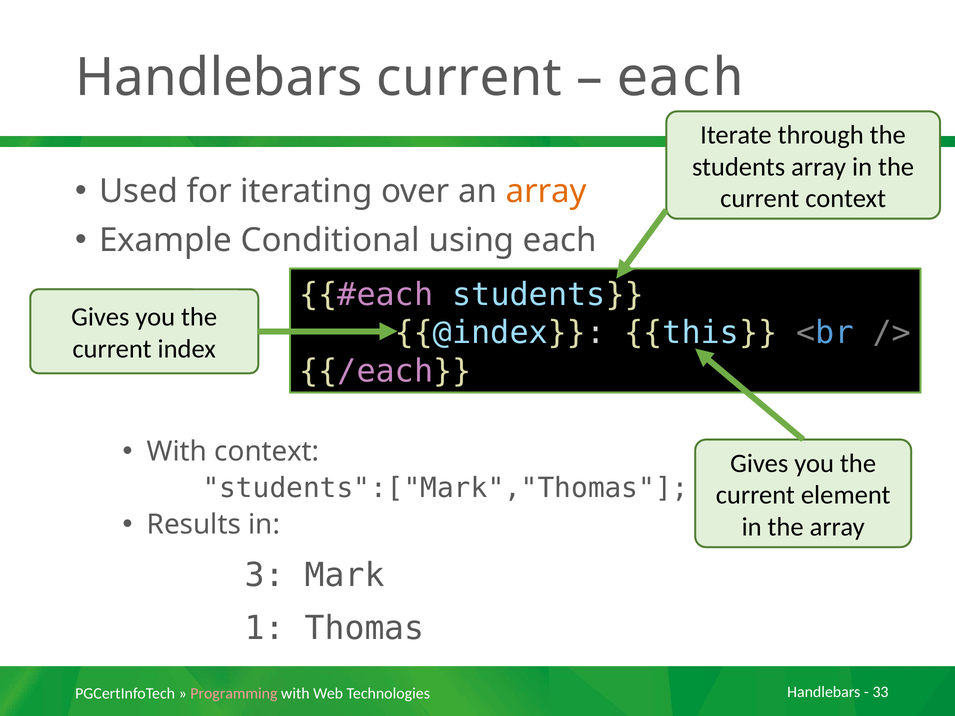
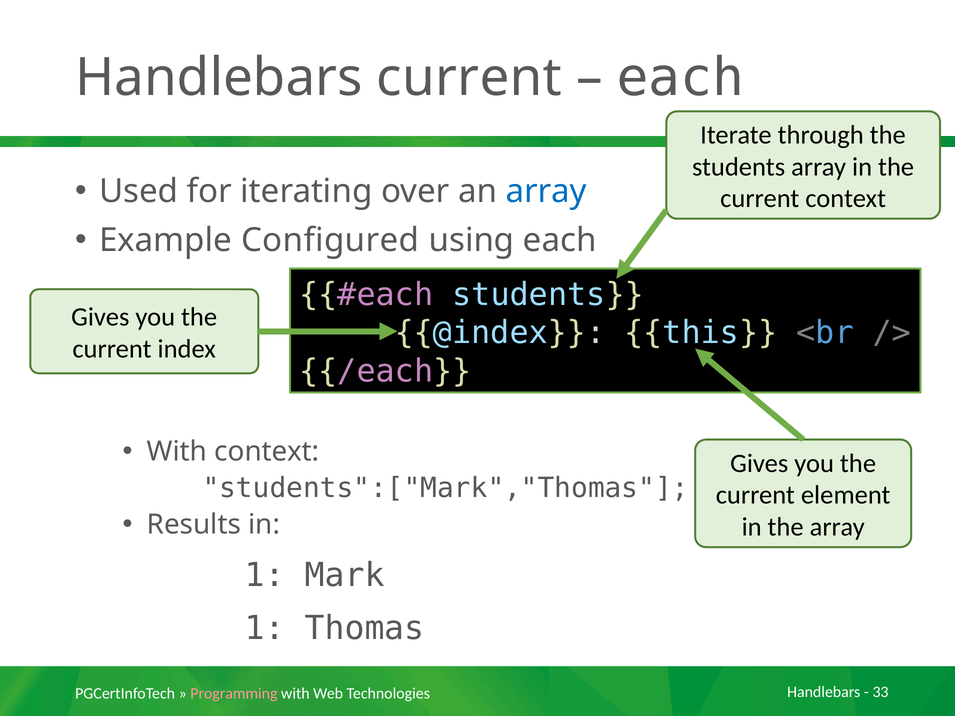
array at (546, 191) colour: orange -> blue
Conditional: Conditional -> Configured
3 at (265, 576): 3 -> 1
